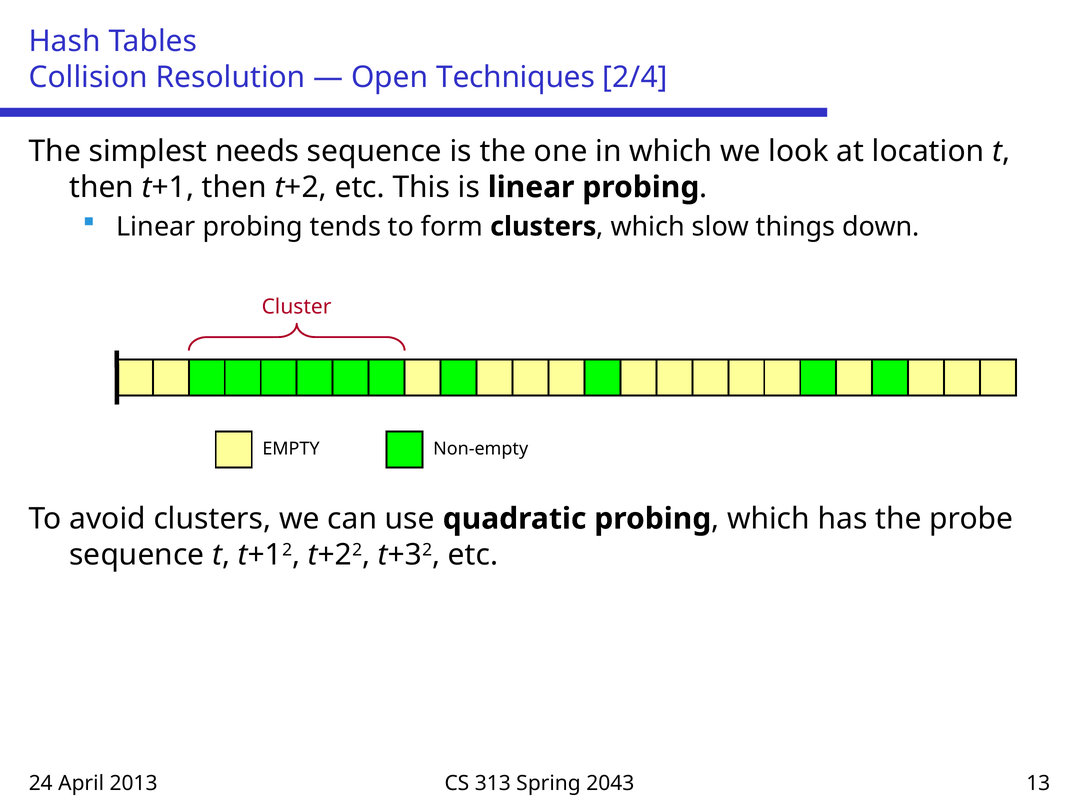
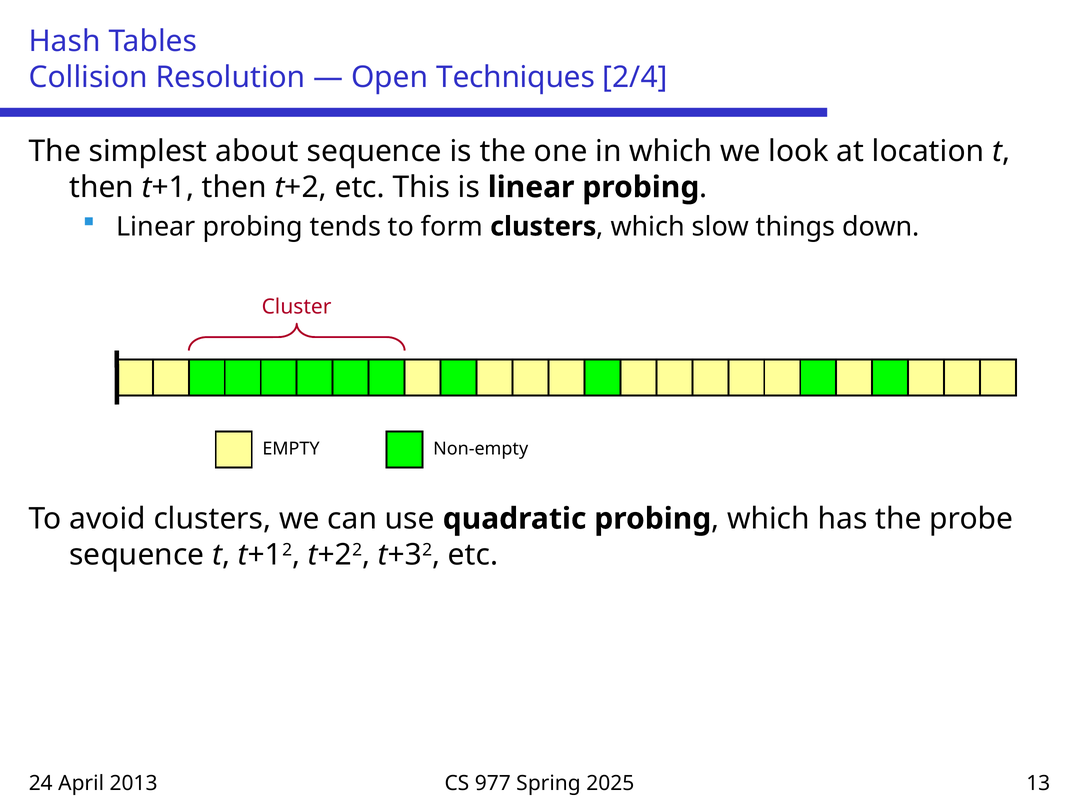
needs: needs -> about
313: 313 -> 977
2043: 2043 -> 2025
